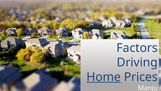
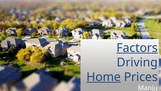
Factors underline: none -> present
